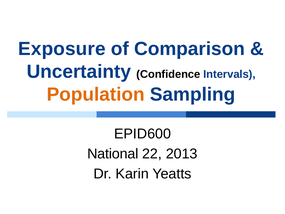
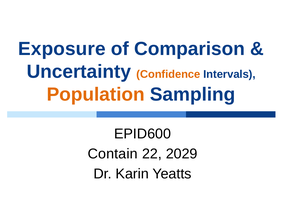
Confidence colour: black -> orange
National: National -> Contain
2013: 2013 -> 2029
